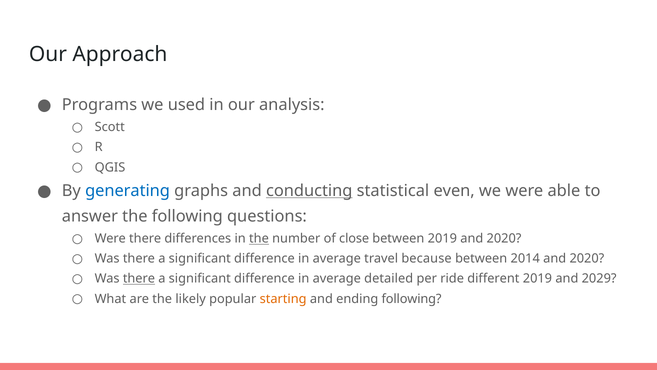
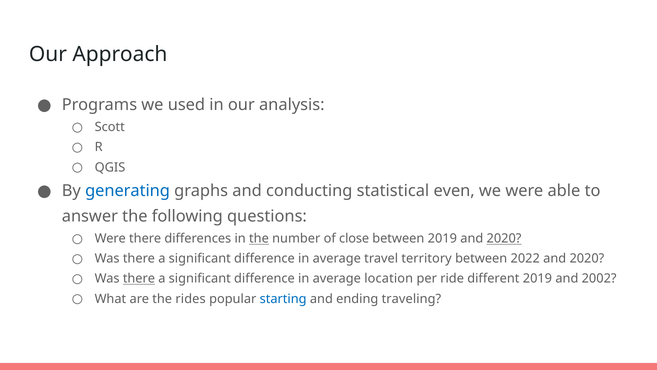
conducting underline: present -> none
2020 at (504, 238) underline: none -> present
because: because -> territory
2014: 2014 -> 2022
detailed: detailed -> location
2029: 2029 -> 2002
likely: likely -> rides
starting colour: orange -> blue
ending following: following -> traveling
